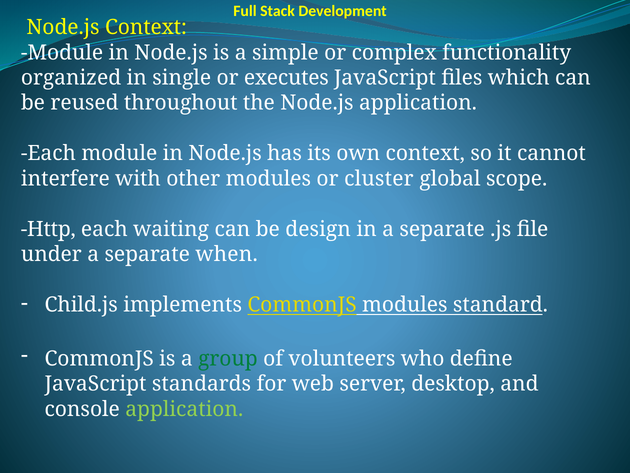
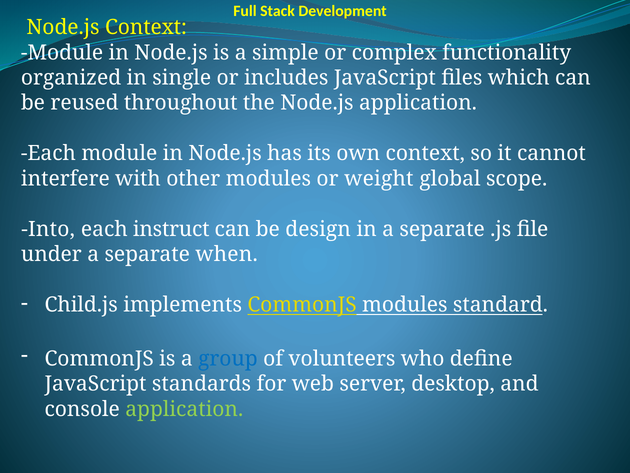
executes: executes -> includes
cluster: cluster -> weight
Http: Http -> Into
waiting: waiting -> instruct
group colour: green -> blue
